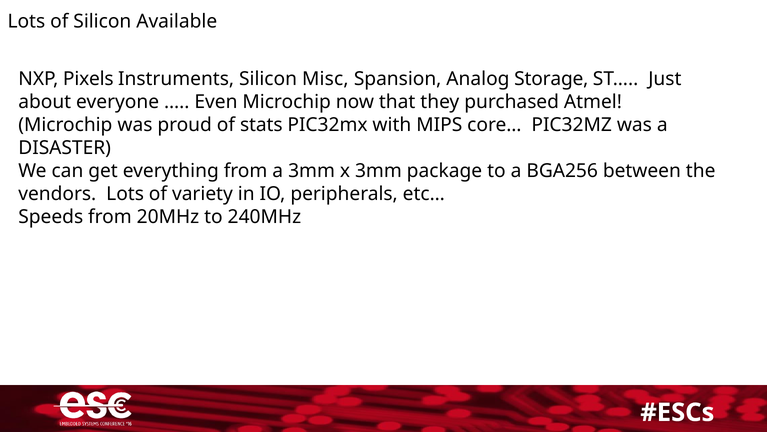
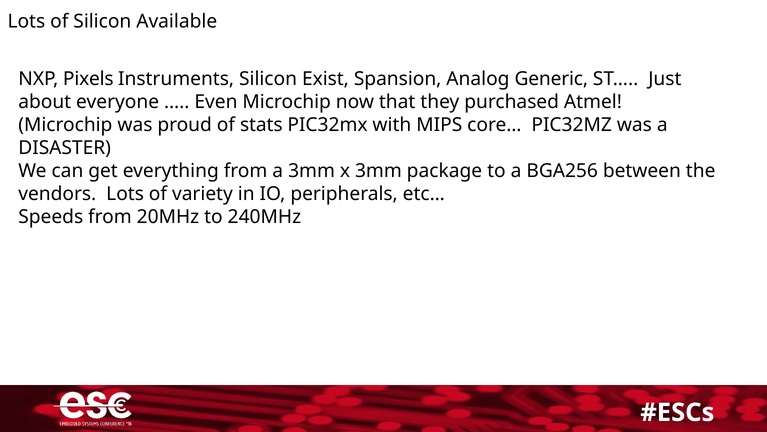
Misc: Misc -> Exist
Storage: Storage -> Generic
